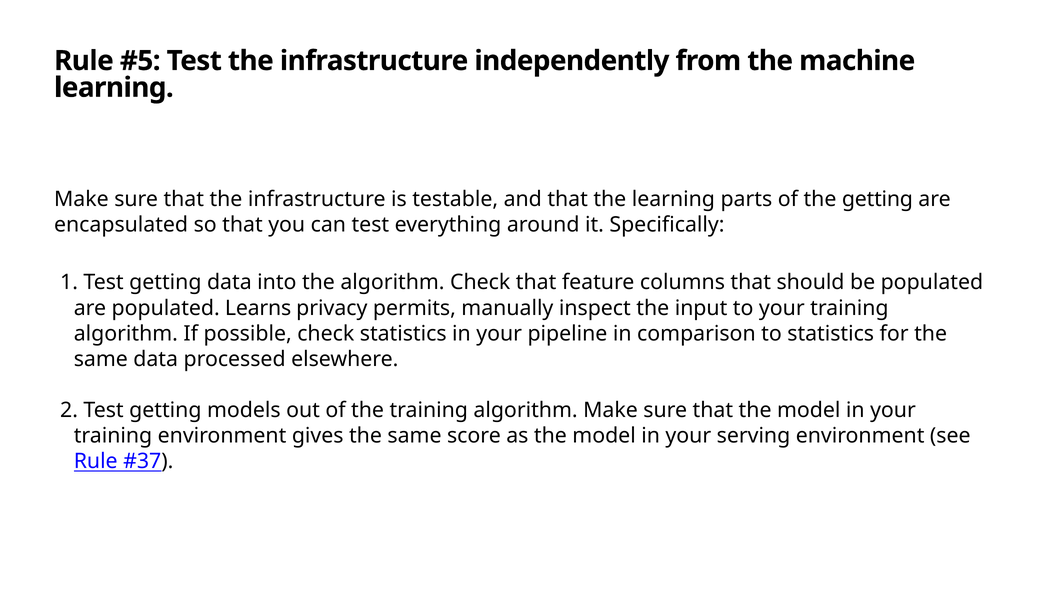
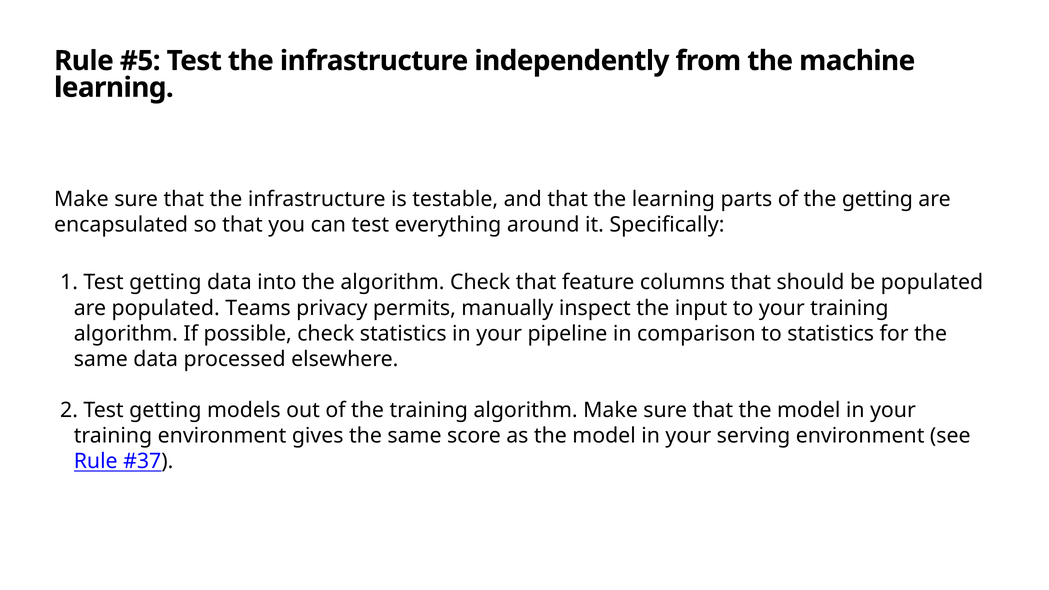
Learns: Learns -> Teams
